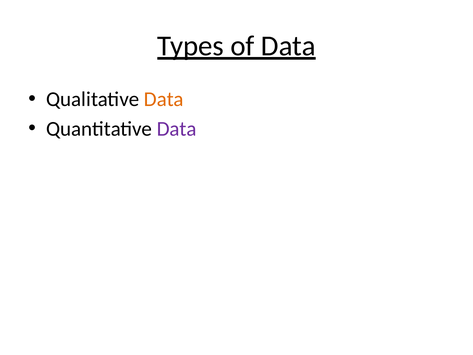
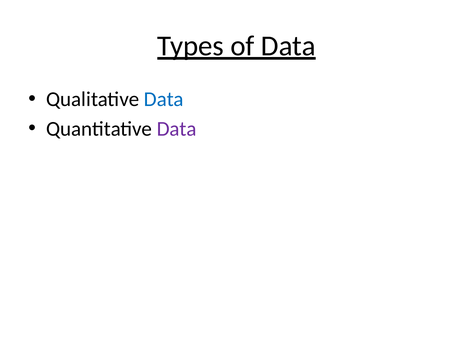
Data at (164, 99) colour: orange -> blue
